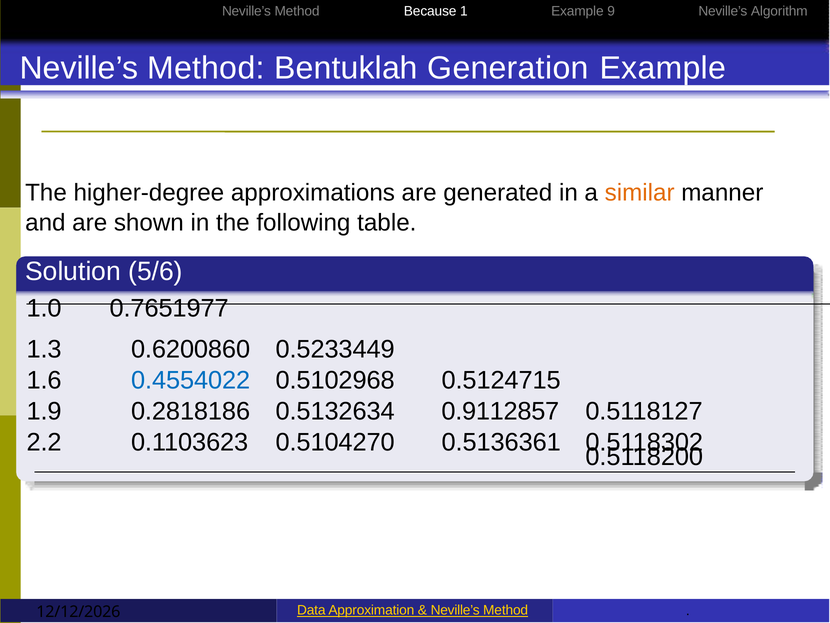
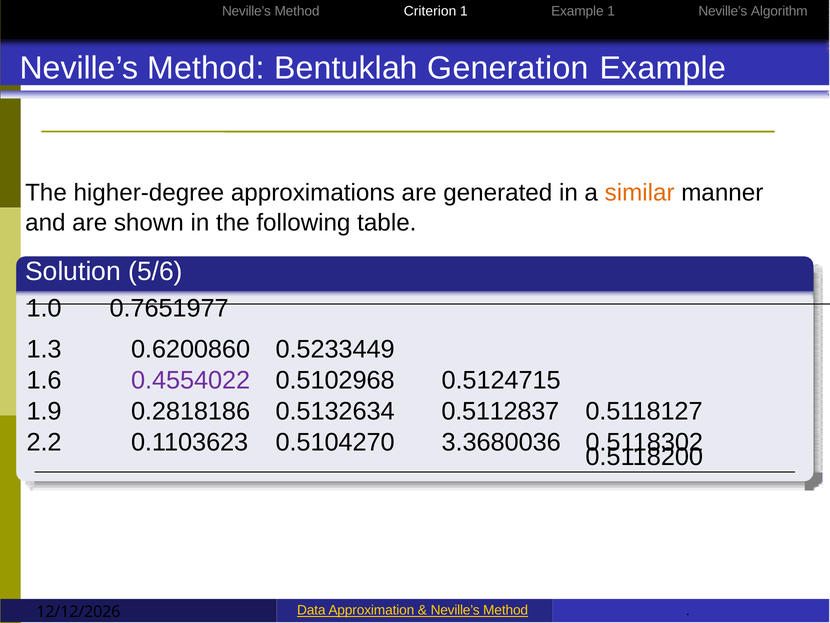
Because: Because -> Criterion
Example 9: 9 -> 1
0.4554022 colour: blue -> purple
0.9112857: 0.9112857 -> 0.5112837
0.5136361: 0.5136361 -> 3.3680036
